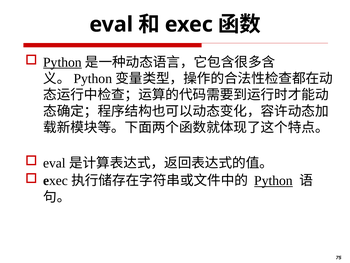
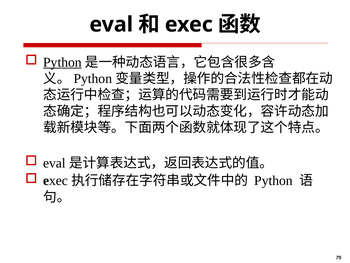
Python at (273, 180) underline: present -> none
